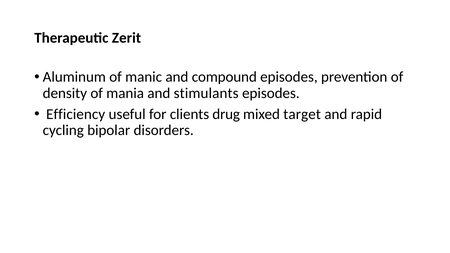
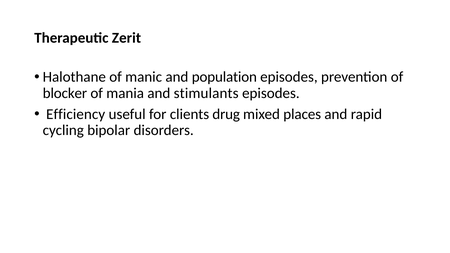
Aluminum: Aluminum -> Halothane
compound: compound -> population
density: density -> blocker
target: target -> places
